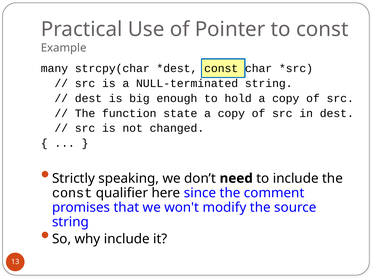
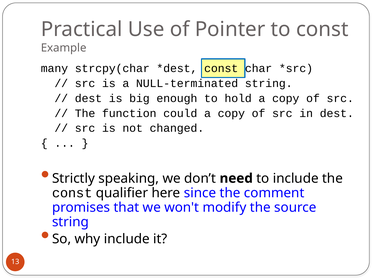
state: state -> could
